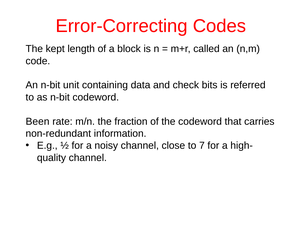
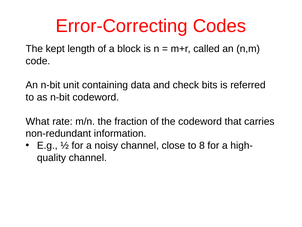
Been: Been -> What
7: 7 -> 8
